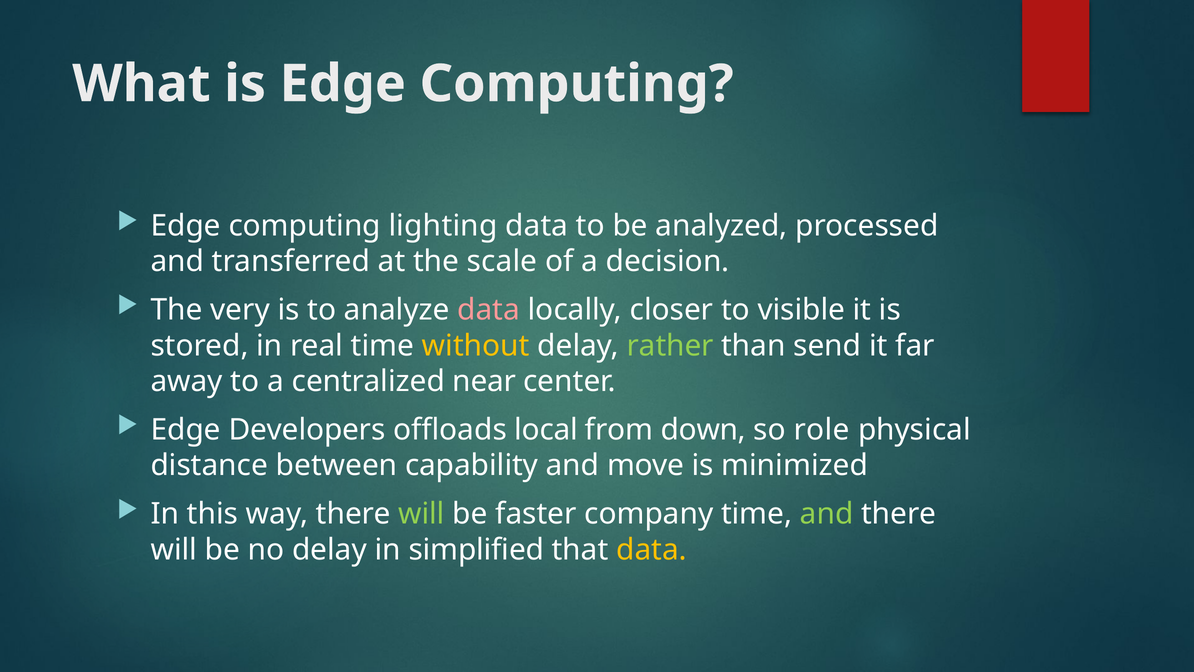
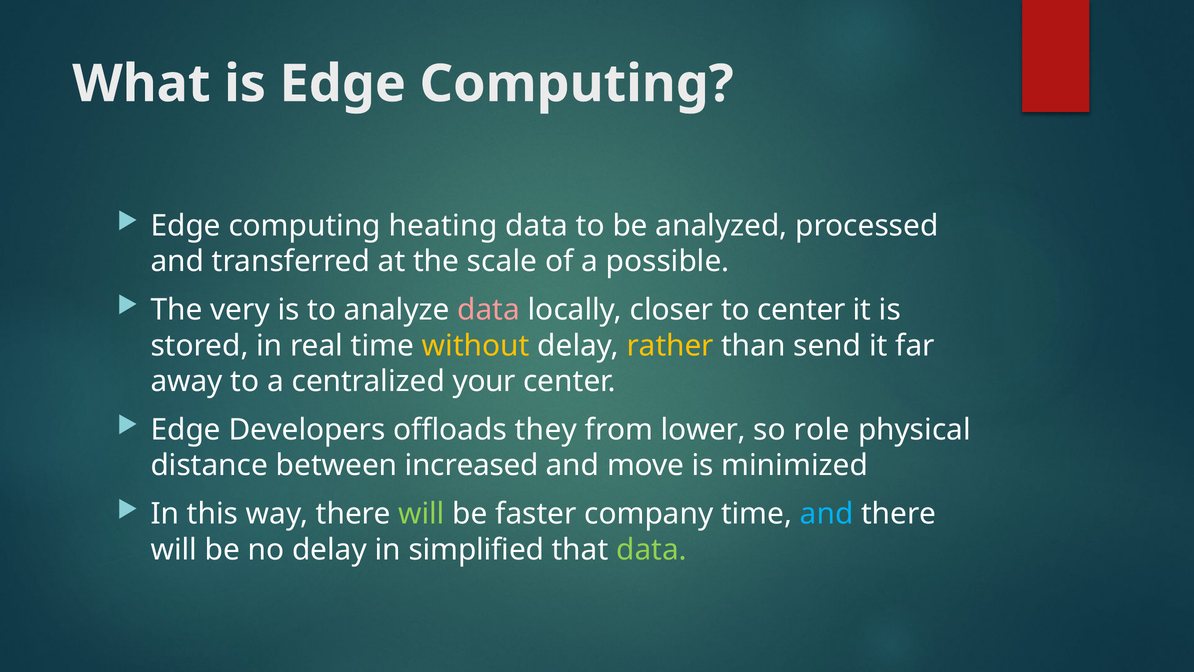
lighting: lighting -> heating
decision: decision -> possible
to visible: visible -> center
rather colour: light green -> yellow
near: near -> your
local: local -> they
down: down -> lower
capability: capability -> increased
and at (827, 514) colour: light green -> light blue
data at (651, 549) colour: yellow -> light green
